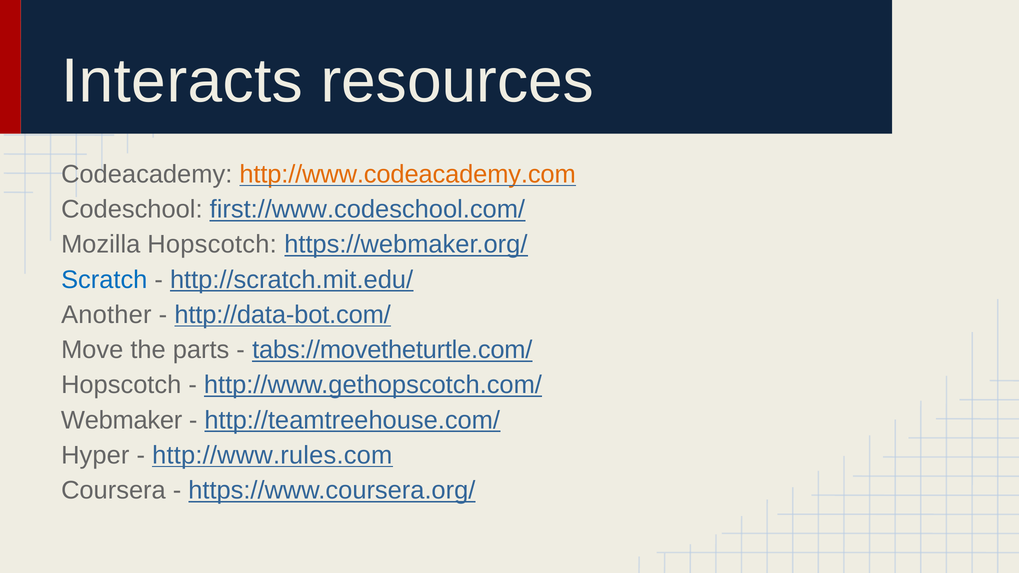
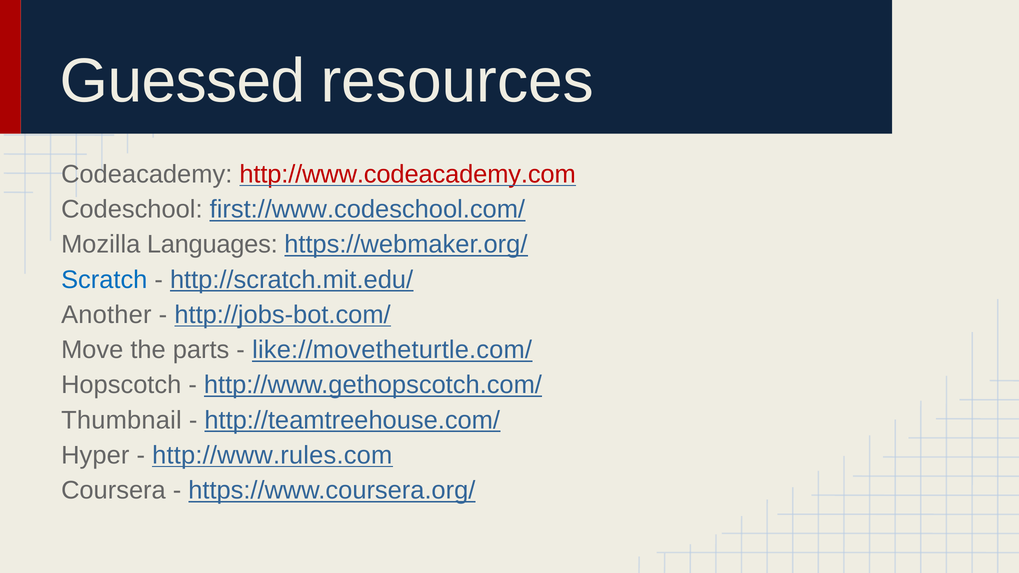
Interacts: Interacts -> Guessed
http://www.codeacademy.com colour: orange -> red
Mozilla Hopscotch: Hopscotch -> Languages
http://data-bot.com/: http://data-bot.com/ -> http://jobs-bot.com/
tabs://movetheturtle.com/: tabs://movetheturtle.com/ -> like://movetheturtle.com/
Webmaker: Webmaker -> Thumbnail
